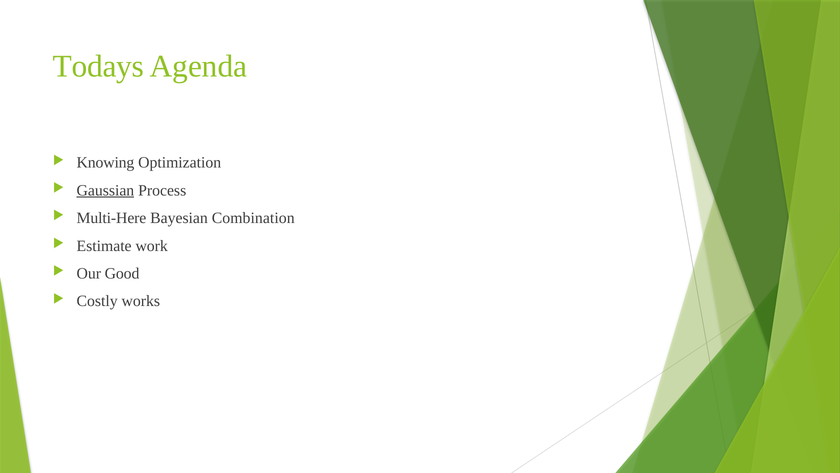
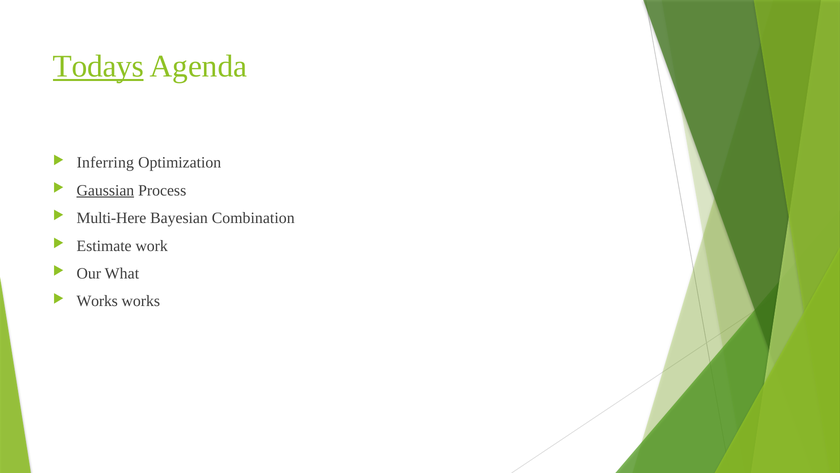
Todays underline: none -> present
Knowing: Knowing -> Inferring
Good: Good -> What
Costly at (97, 301): Costly -> Works
